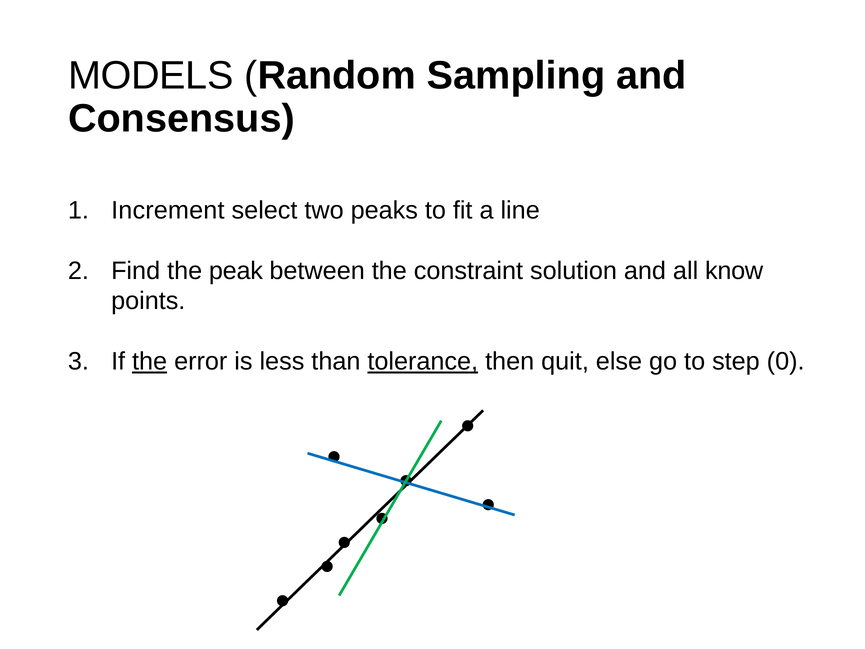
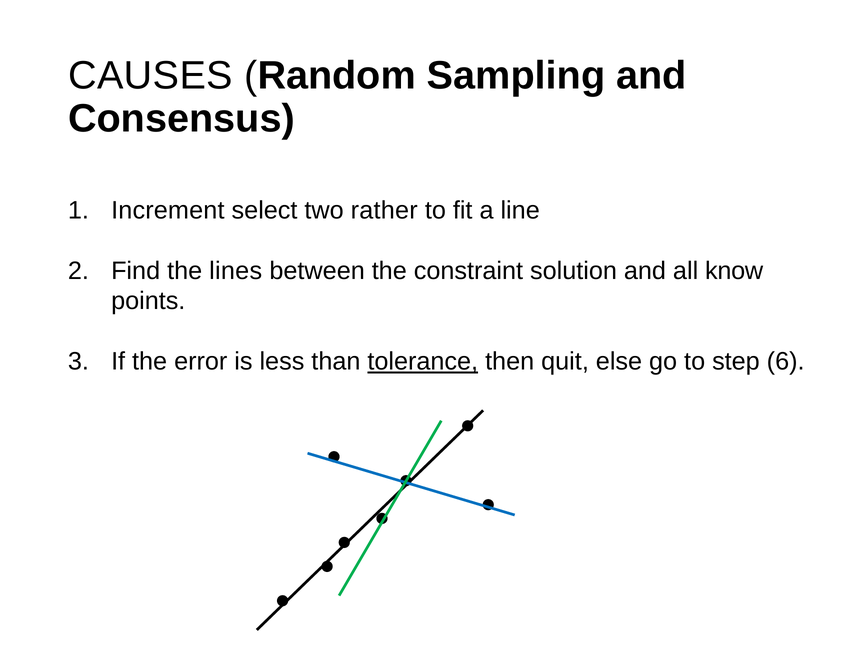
MODELS: MODELS -> CAUSES
peaks: peaks -> rather
peak: peak -> lines
the at (150, 362) underline: present -> none
0: 0 -> 6
